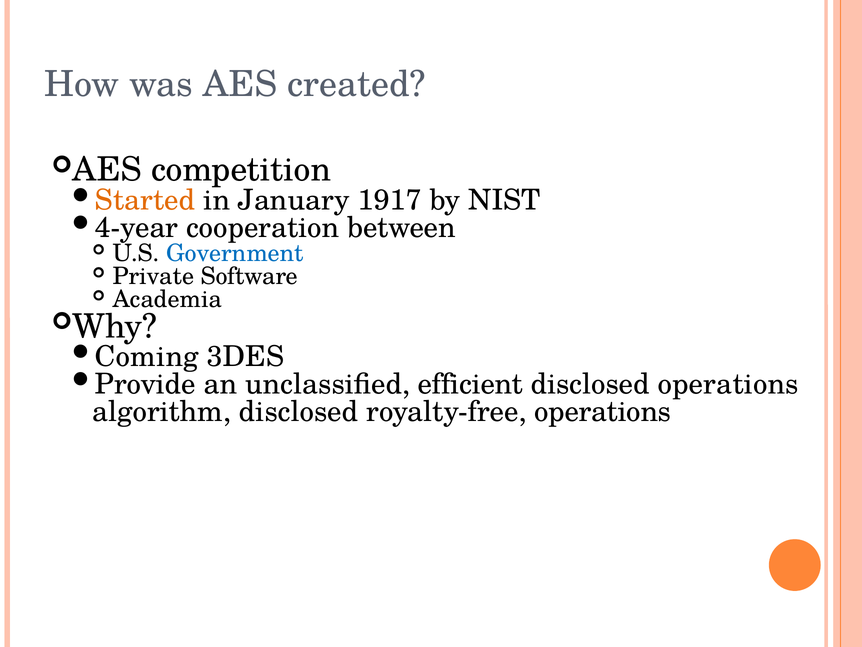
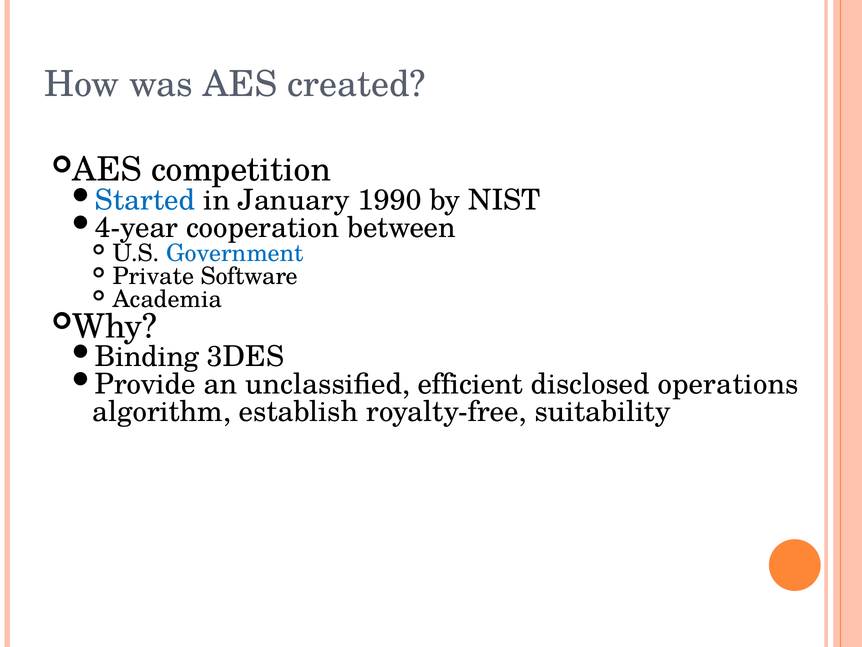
Started colour: orange -> blue
1917: 1917 -> 1990
Coming: Coming -> Binding
algorithm disclosed: disclosed -> establish
royalty-free operations: operations -> suitability
